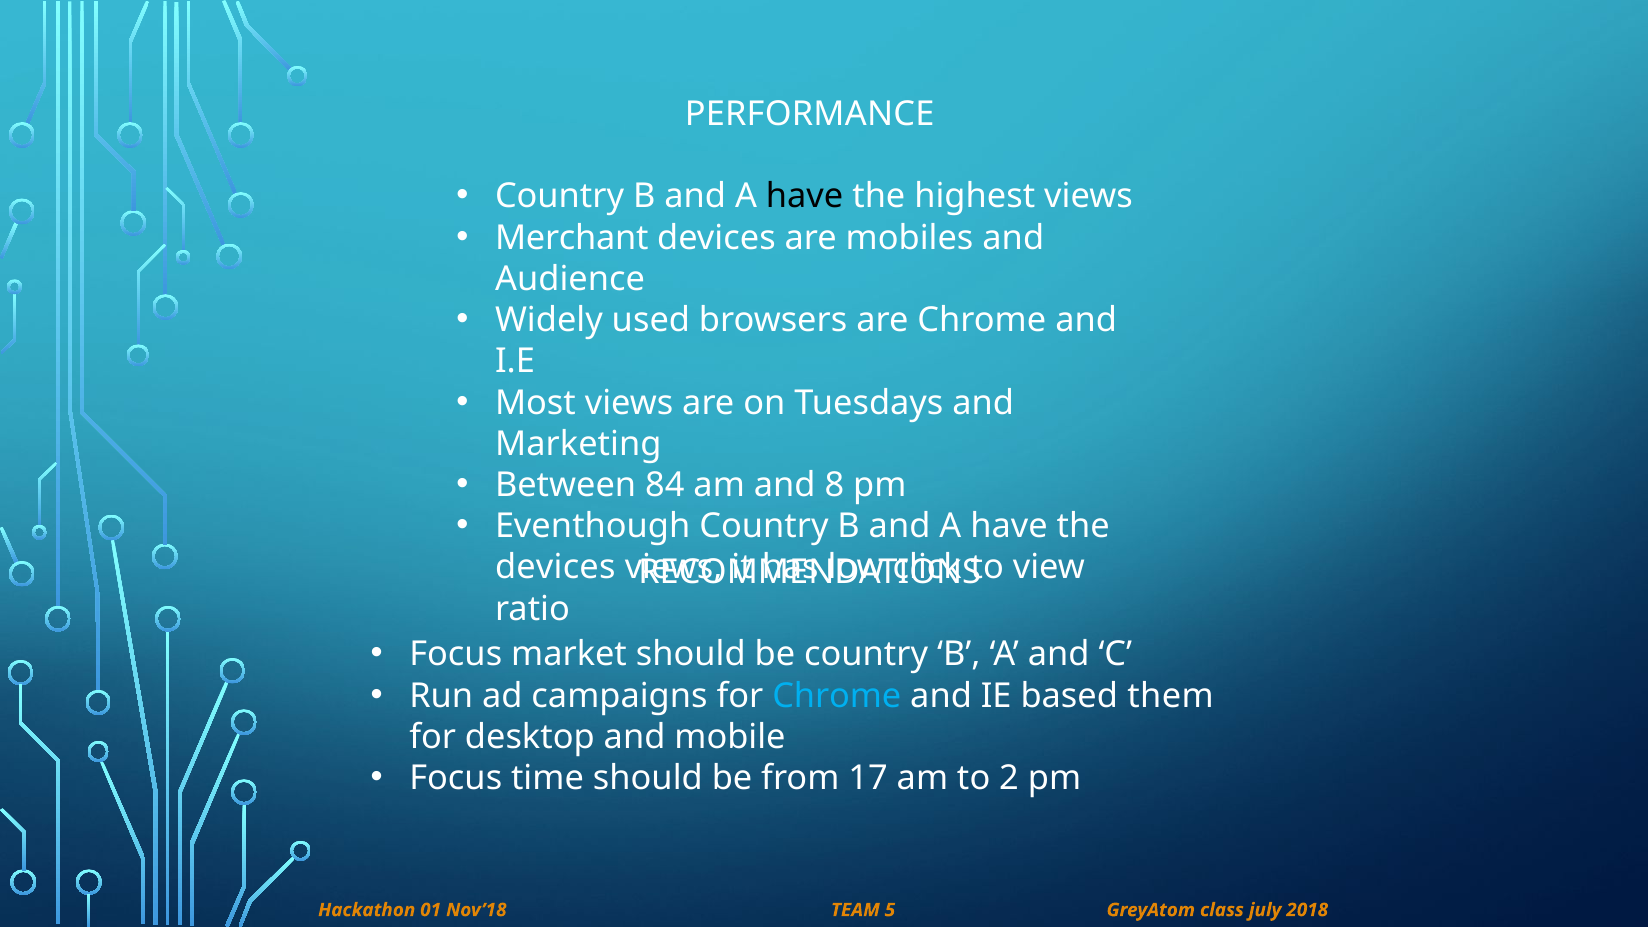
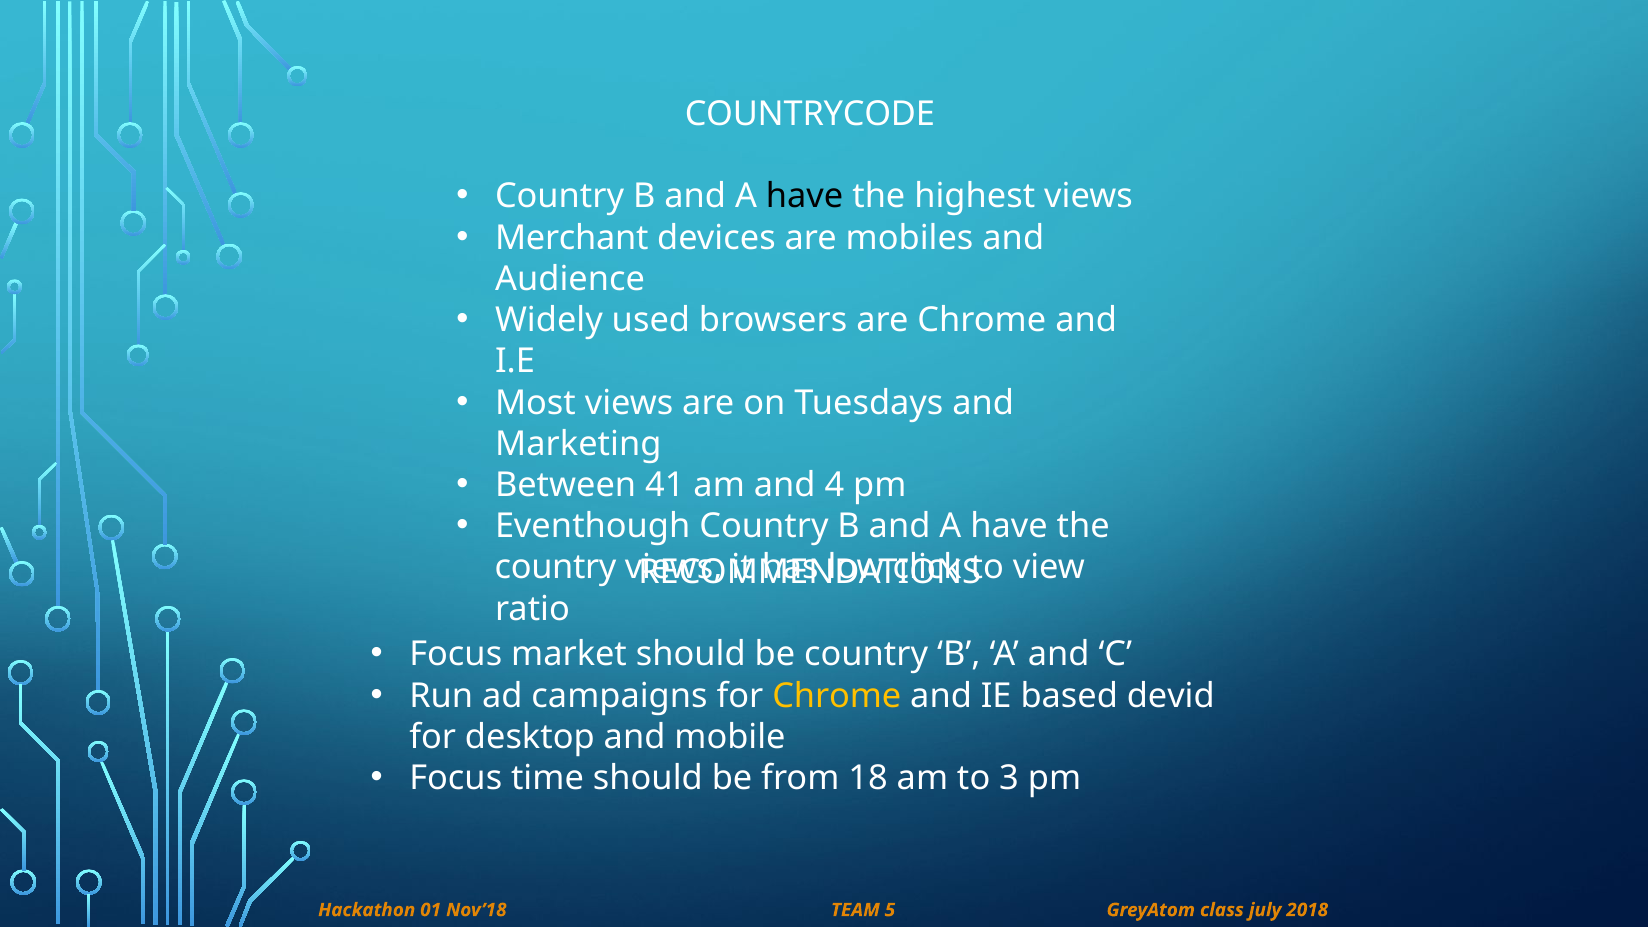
PERFORMANCE: PERFORMANCE -> COUNTRYCODE
84: 84 -> 41
8: 8 -> 4
devices at (555, 568): devices -> country
Chrome at (837, 696) colour: light blue -> yellow
them: them -> devid
17: 17 -> 18
2: 2 -> 3
